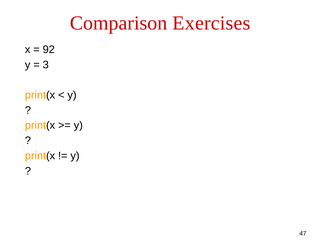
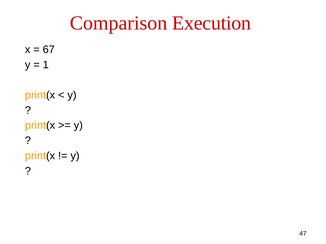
Exercises: Exercises -> Execution
92: 92 -> 67
3: 3 -> 1
